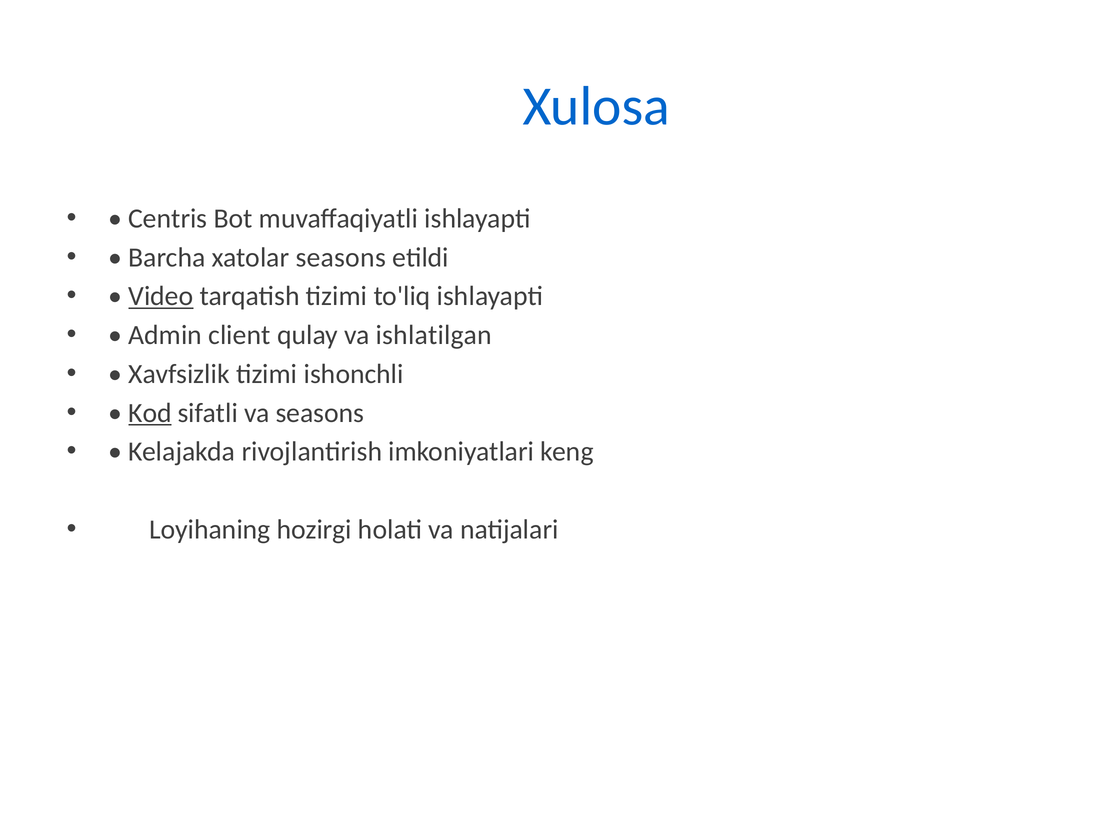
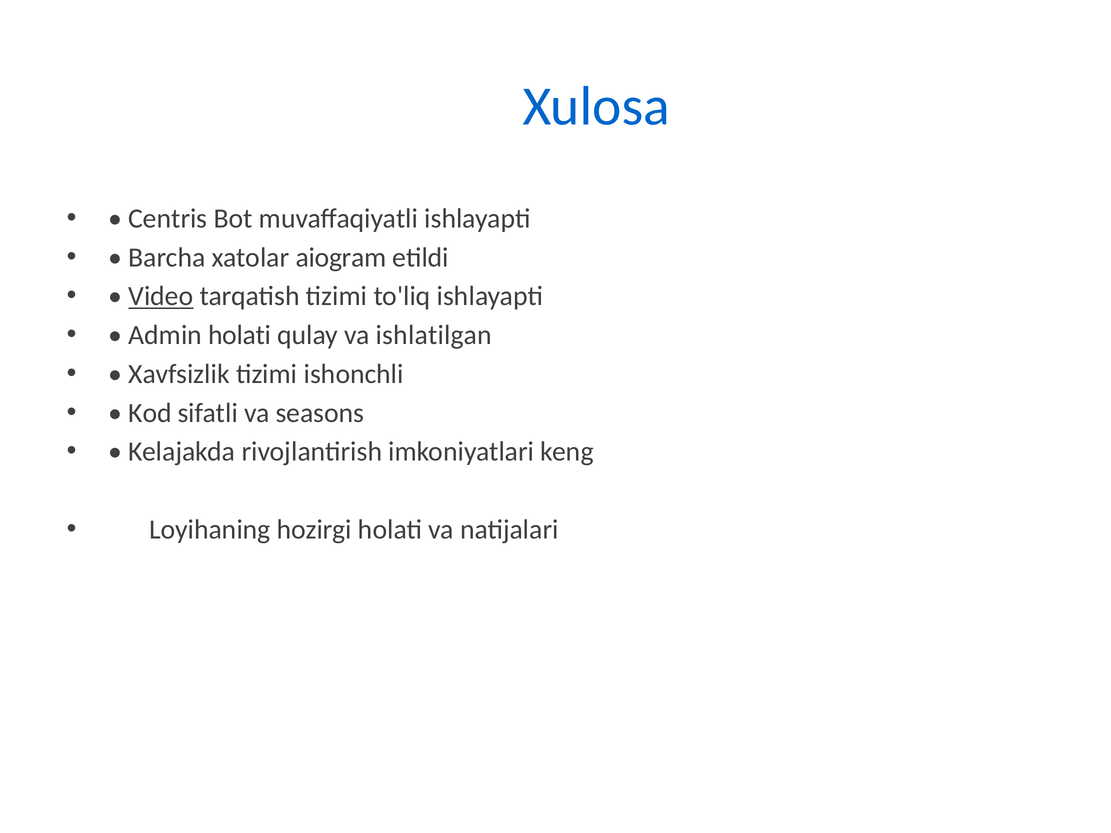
xatolar seasons: seasons -> aiogram
Admin client: client -> holati
Kod underline: present -> none
